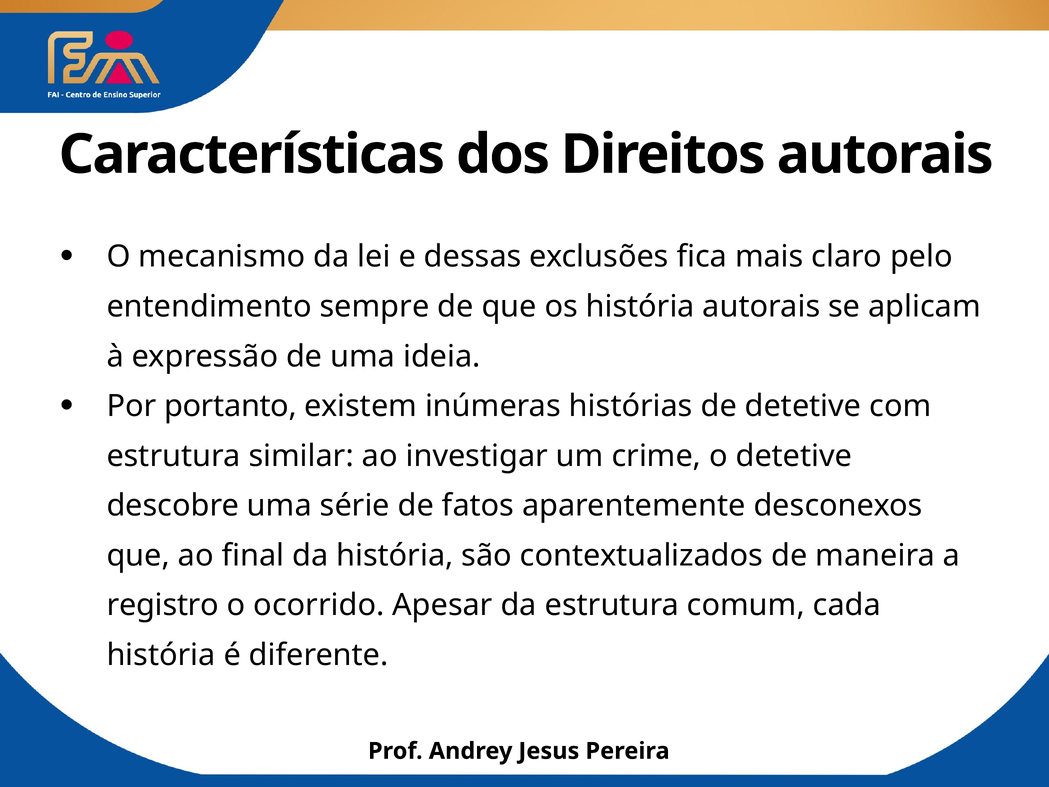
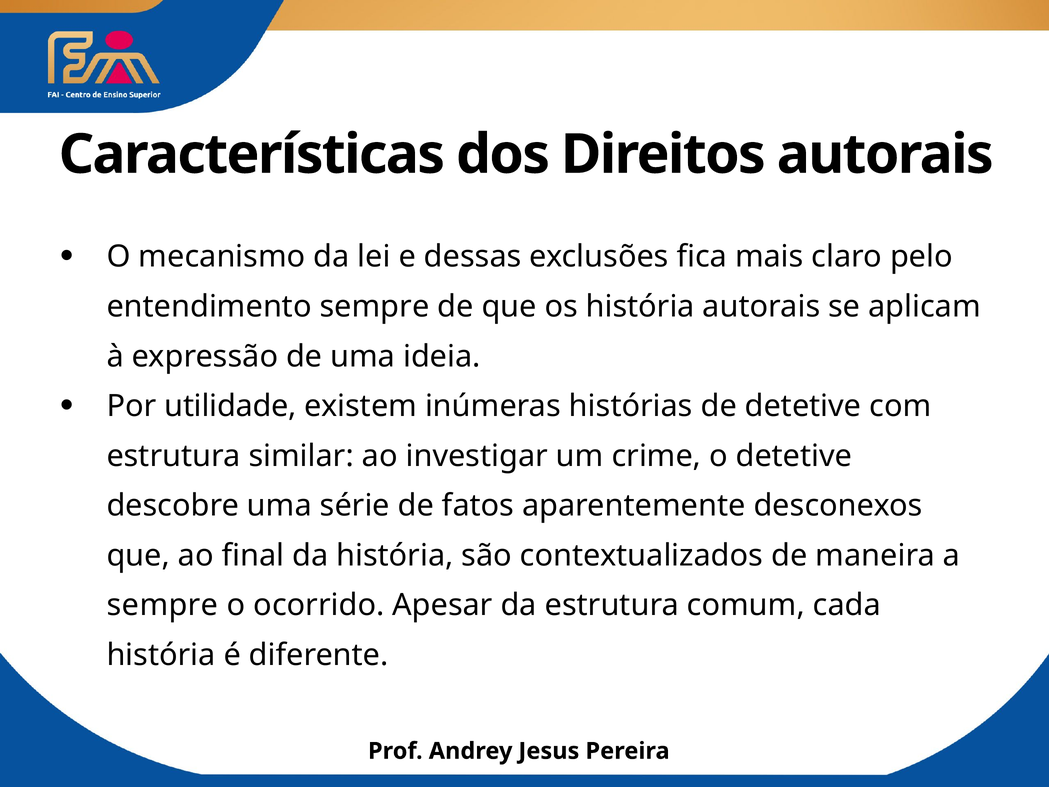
portanto: portanto -> utilidade
registro at (163, 605): registro -> sempre
